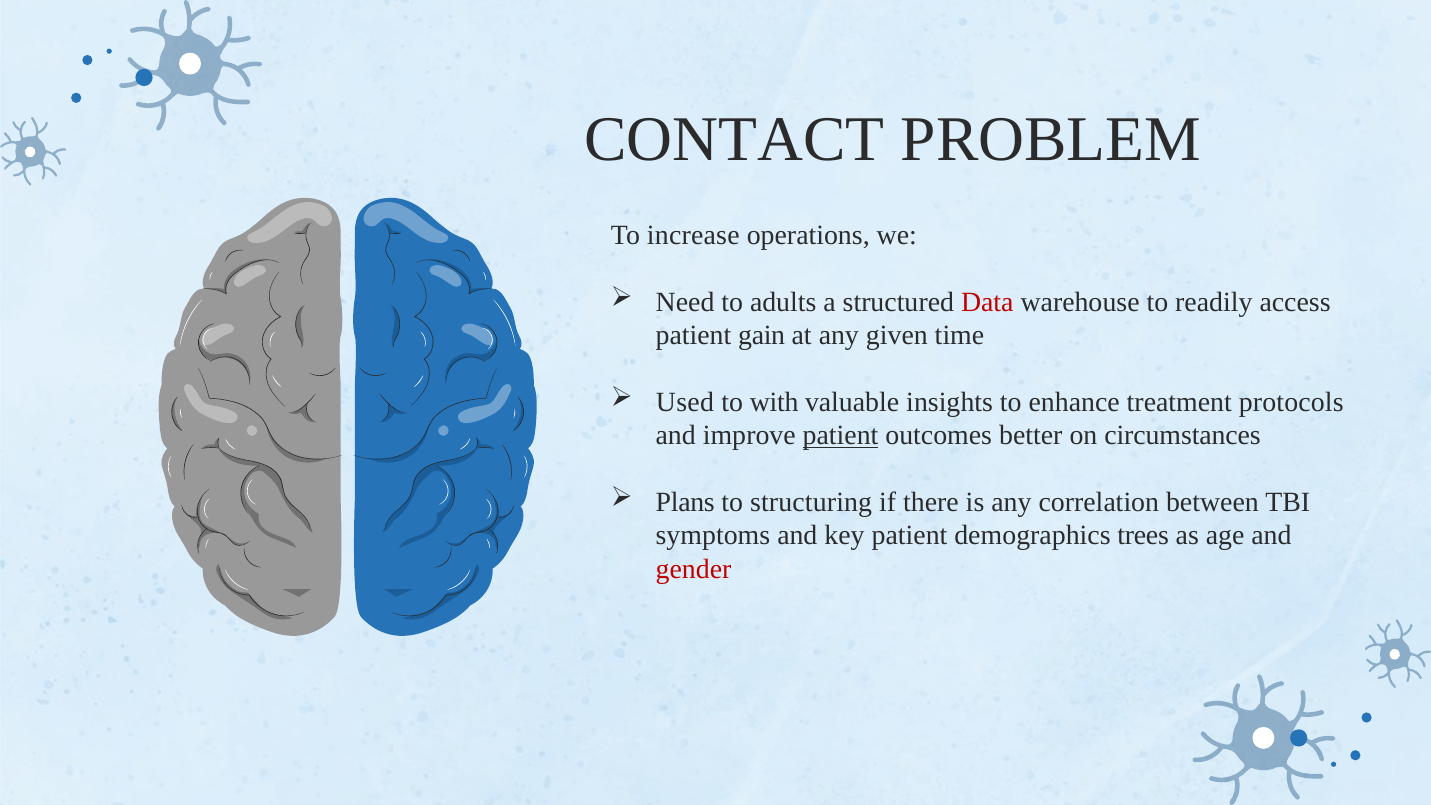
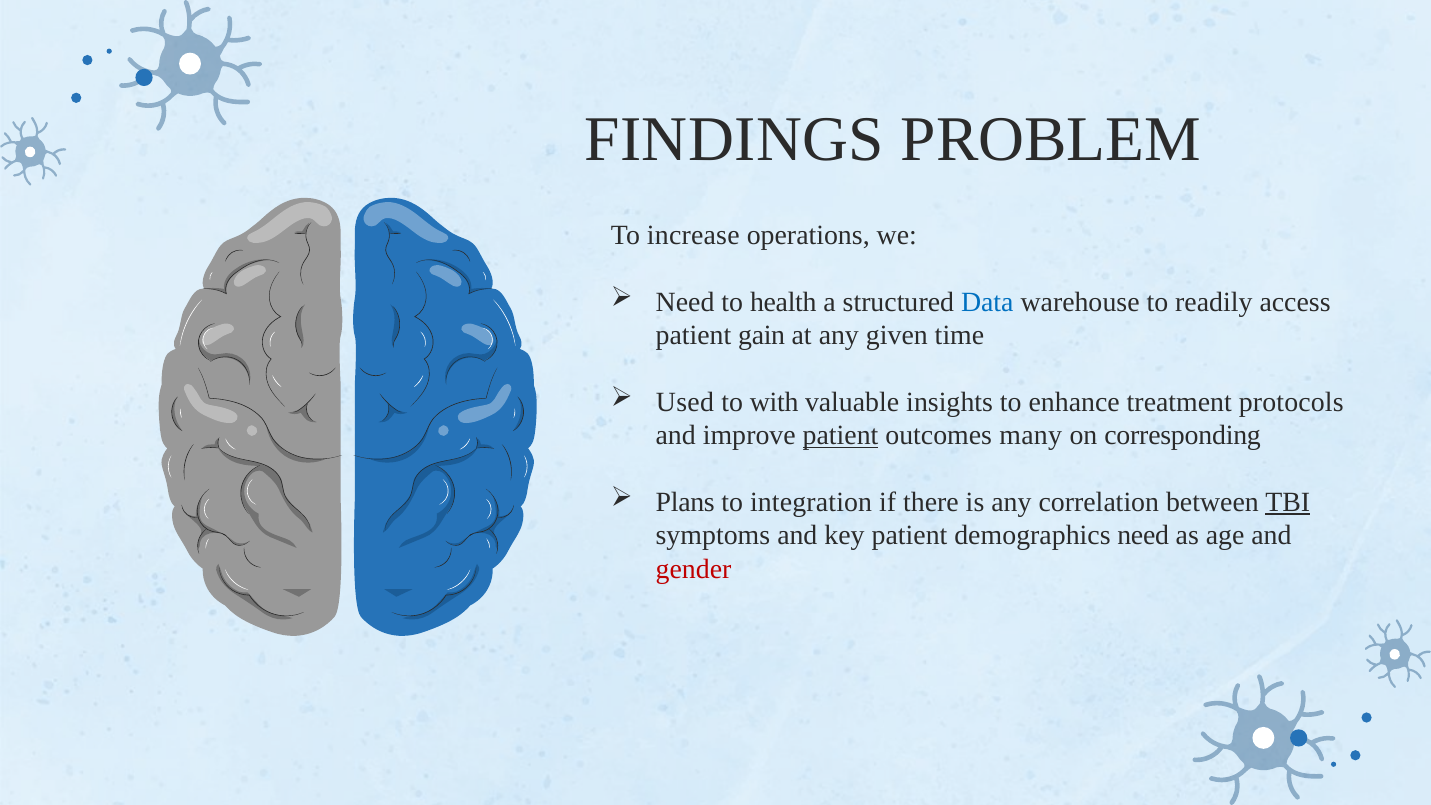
CONTACT: CONTACT -> FINDINGS
adults: adults -> health
Data colour: red -> blue
better: better -> many
circumstances: circumstances -> corresponding
structuring: structuring -> integration
TBI underline: none -> present
demographics trees: trees -> need
